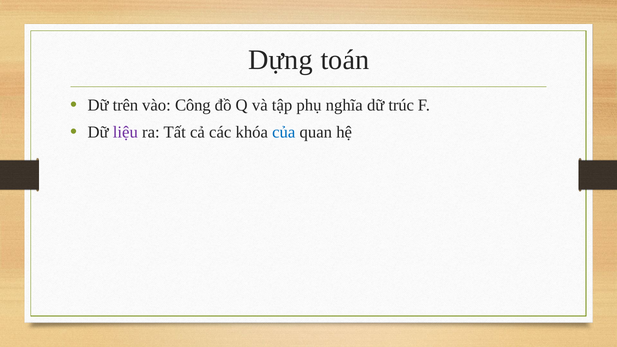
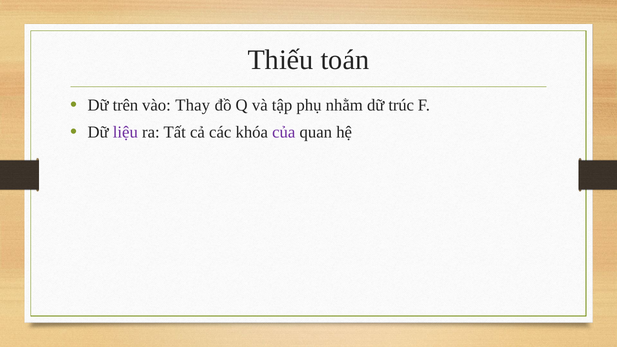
Dựng: Dựng -> Thiếu
Công: Công -> Thay
nghĩa: nghĩa -> nhằm
của colour: blue -> purple
